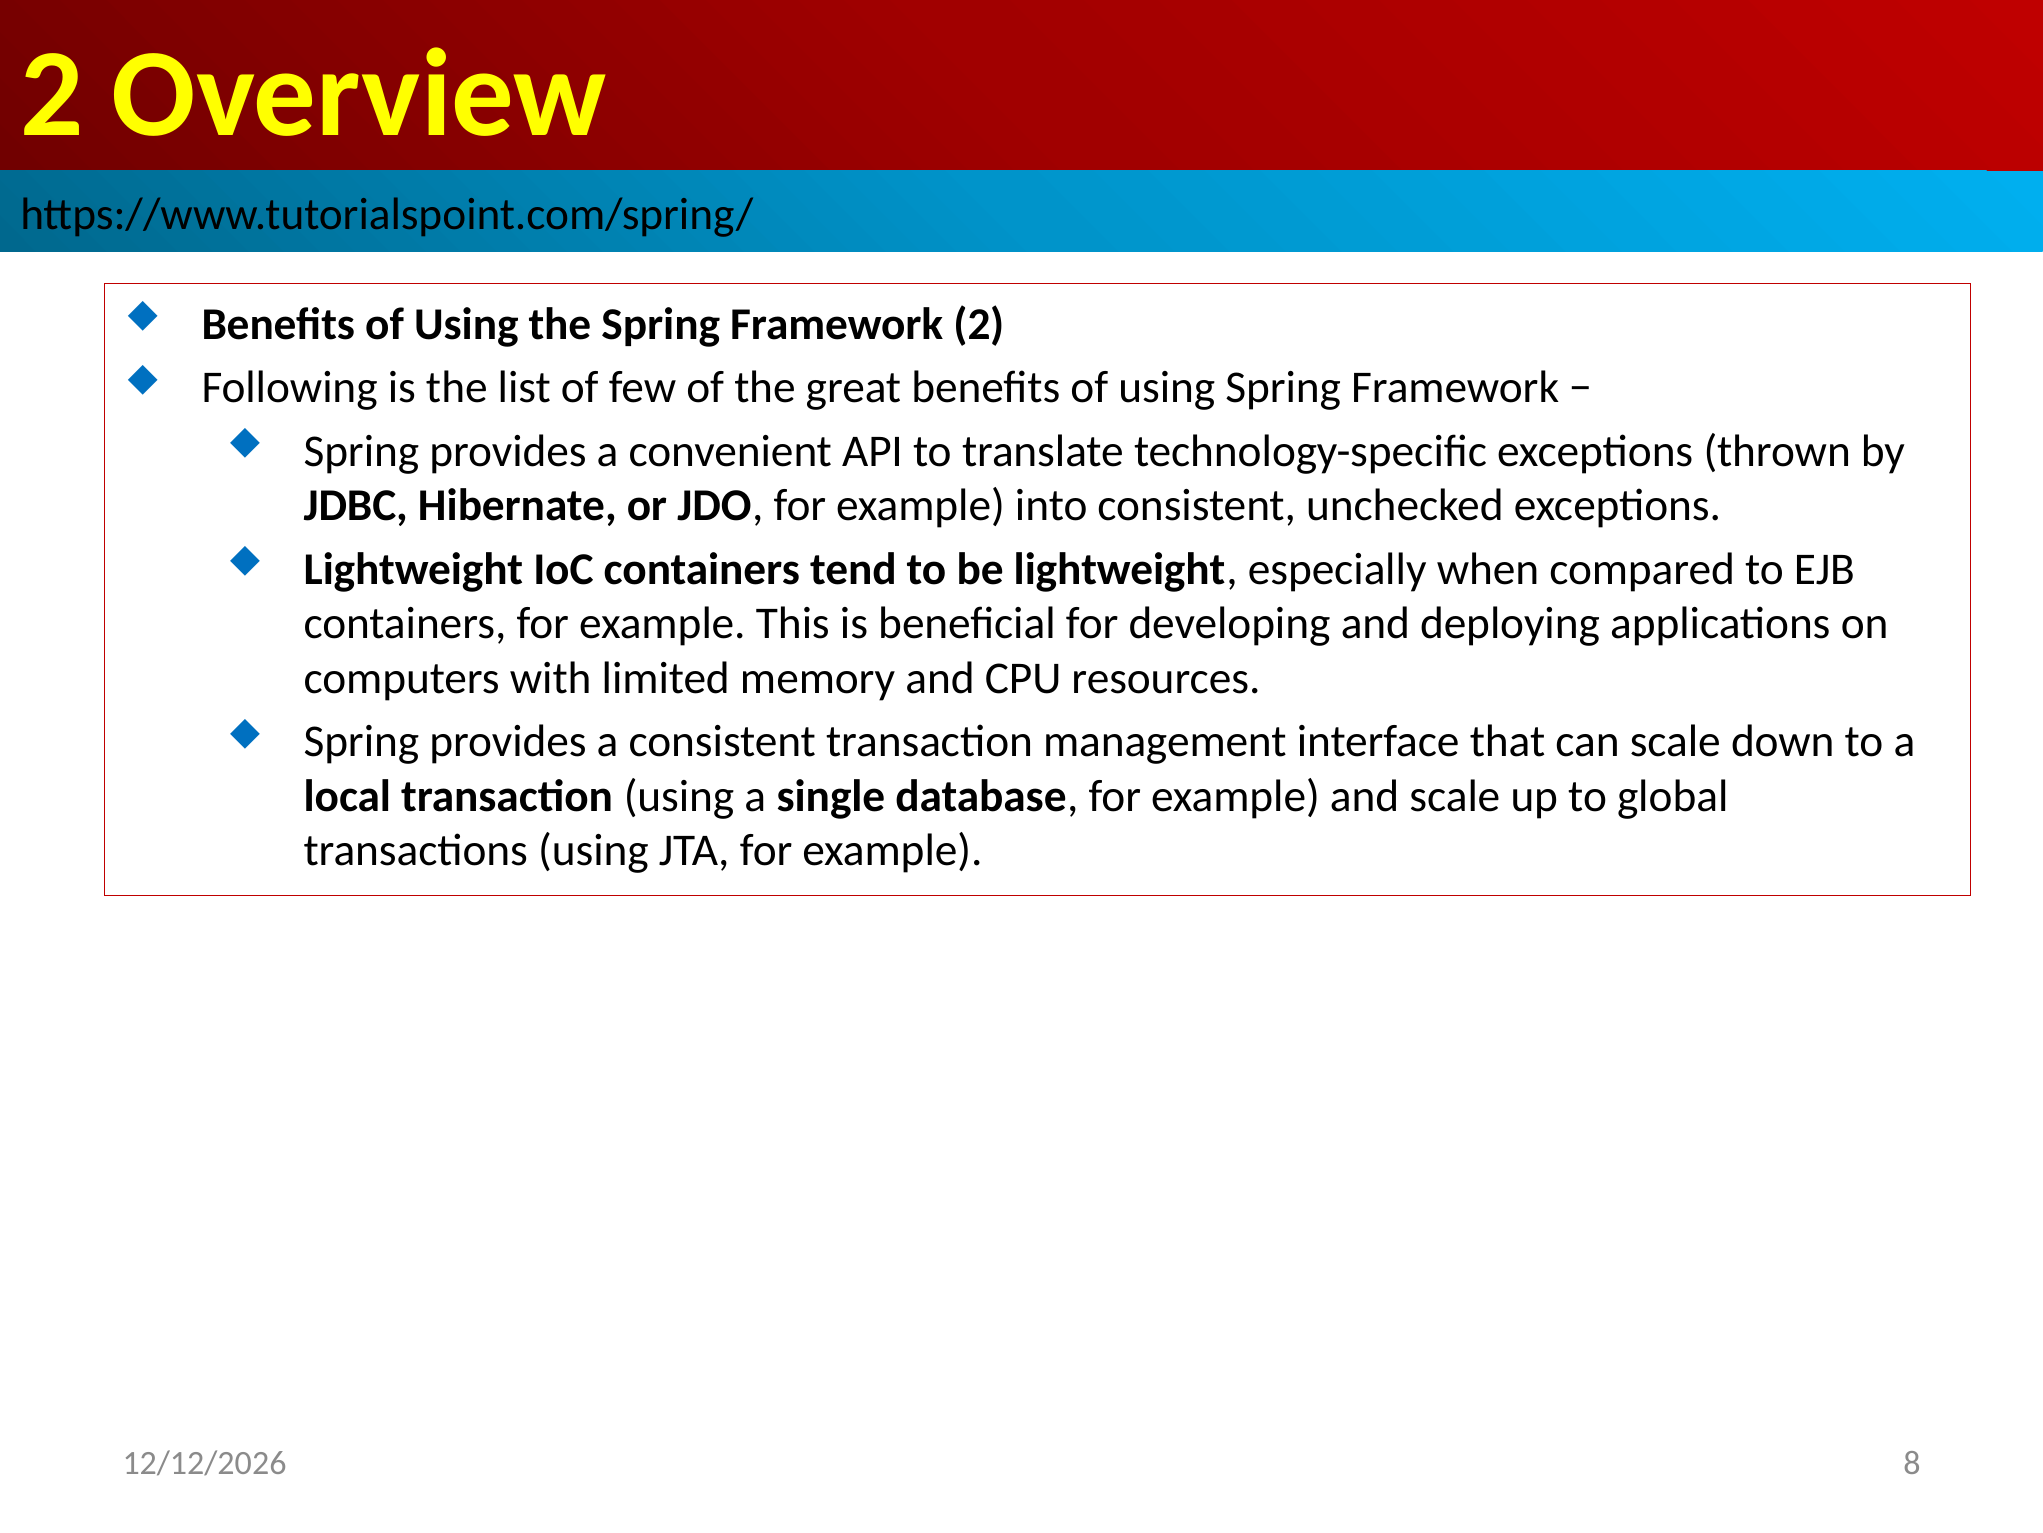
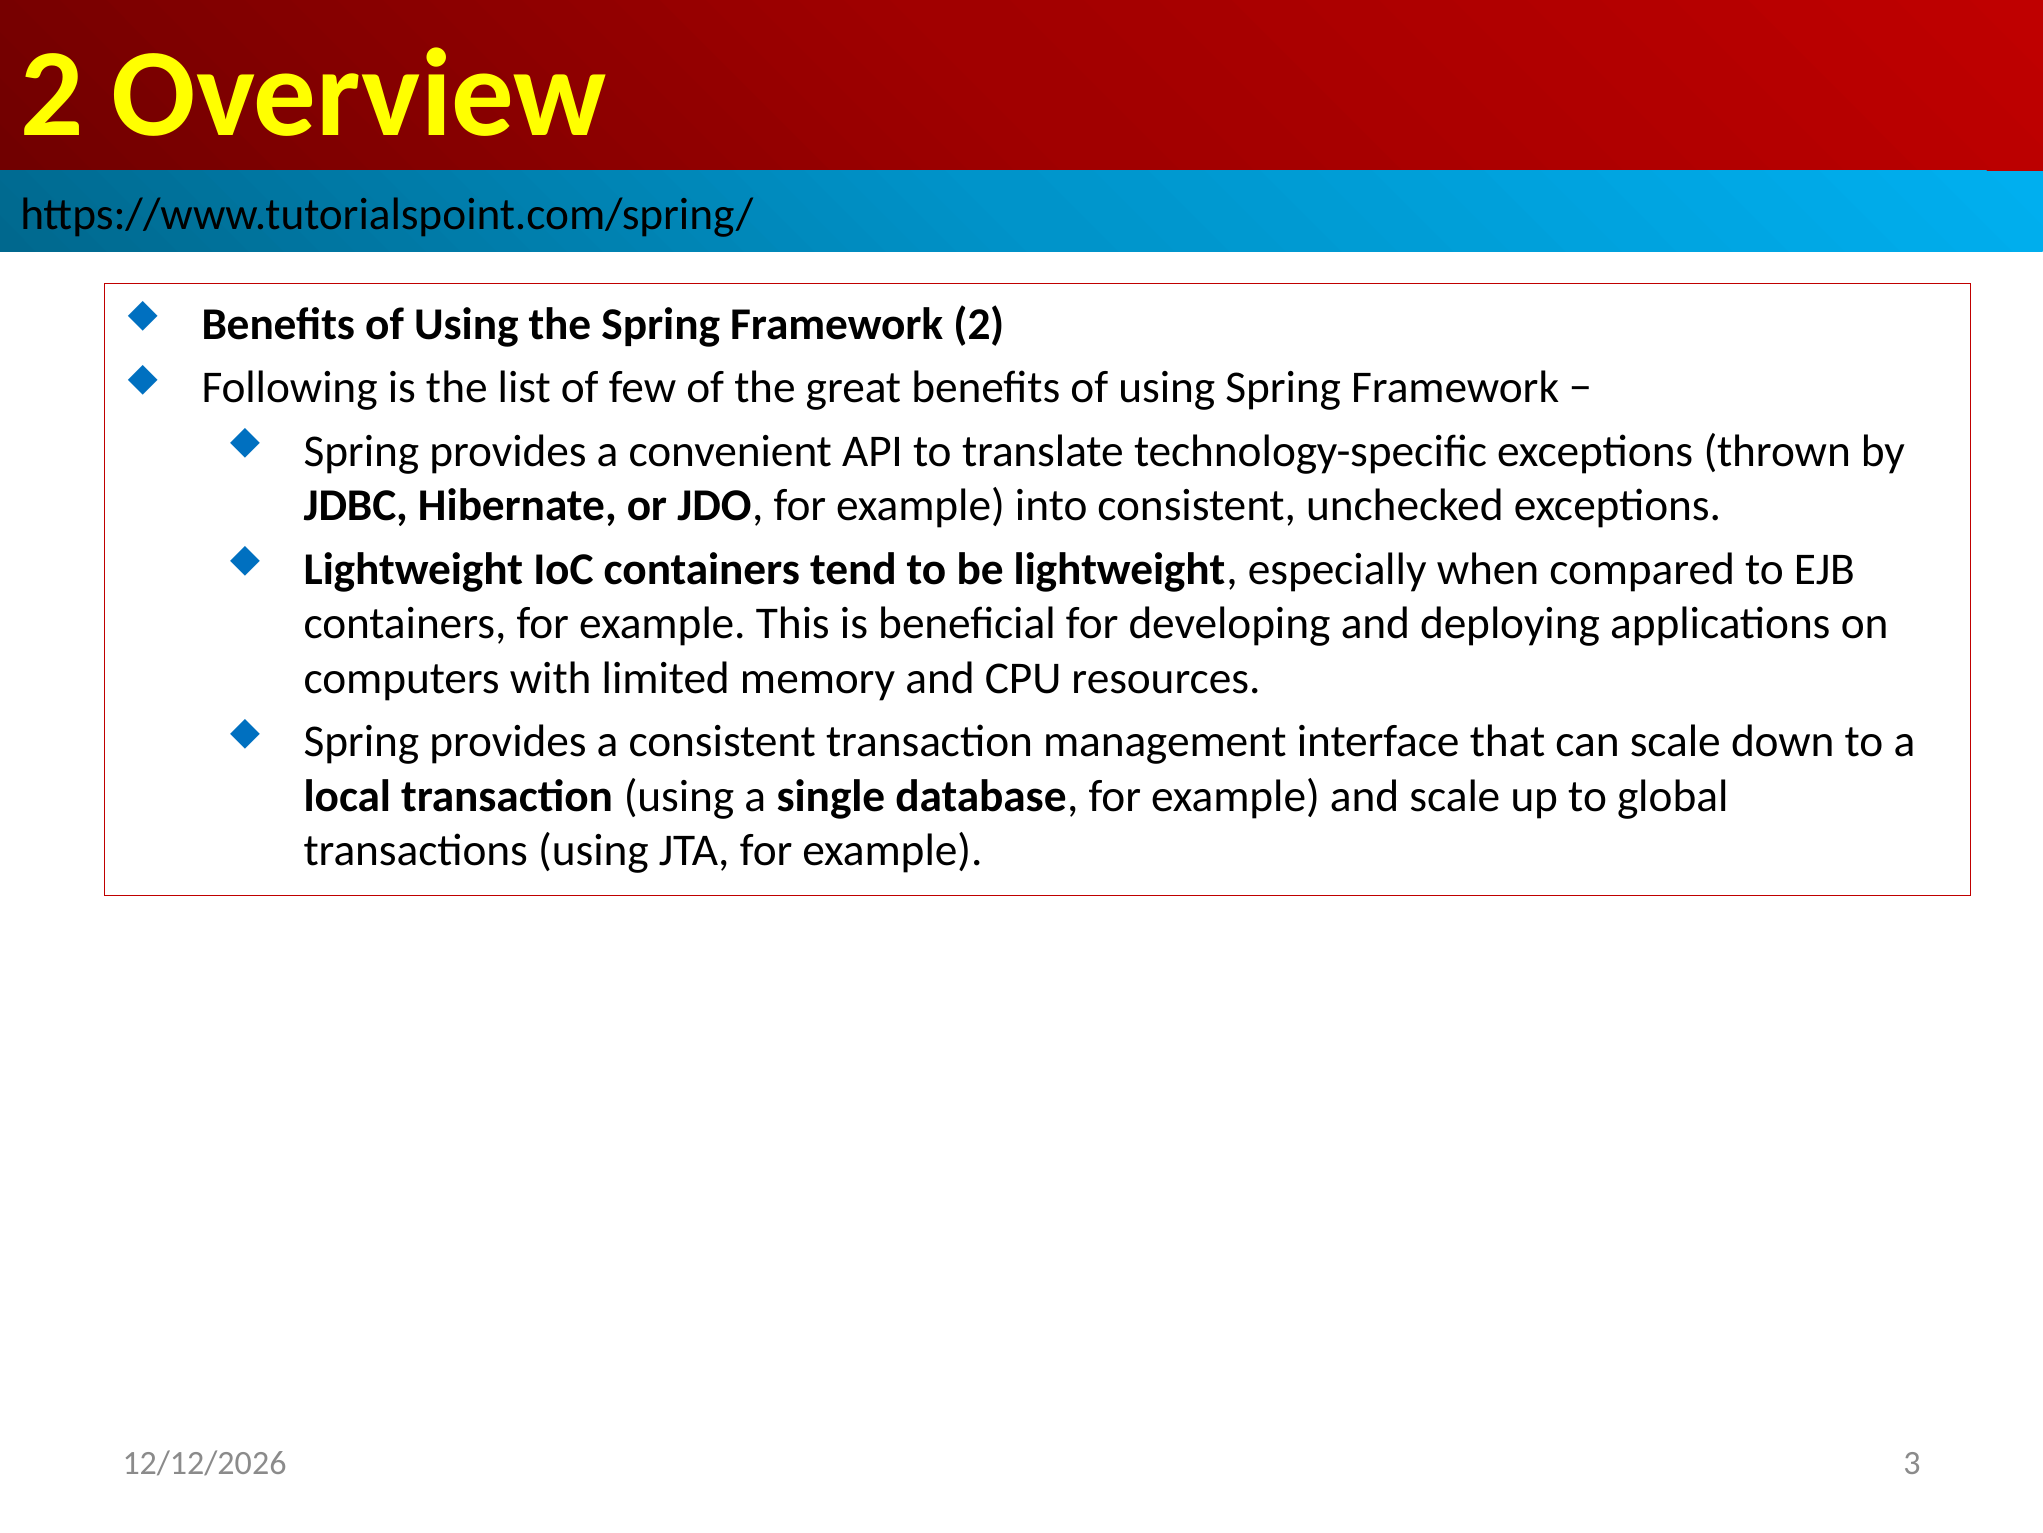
8: 8 -> 3
